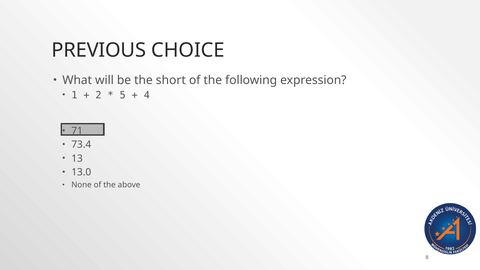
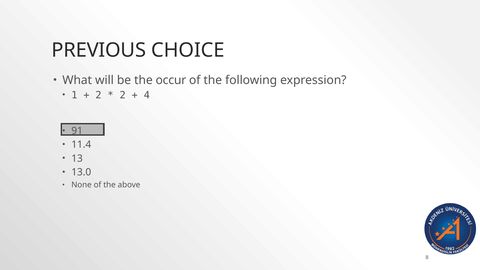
short: short -> occur
5 at (123, 95): 5 -> 2
71: 71 -> 91
73.4: 73.4 -> 11.4
